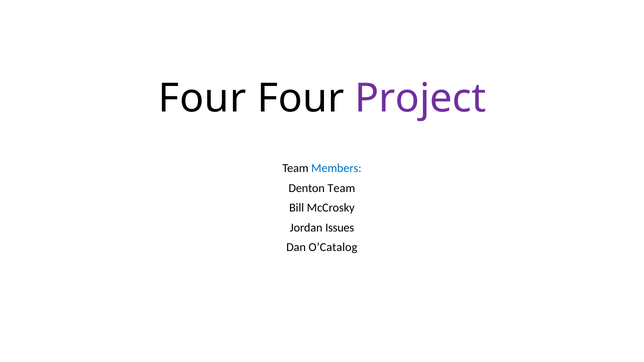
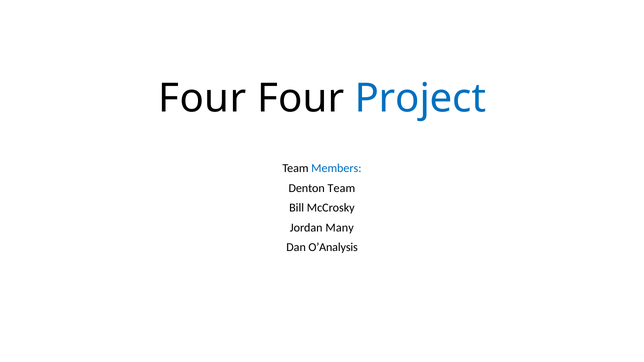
Project colour: purple -> blue
Issues: Issues -> Many
O’Catalog: O’Catalog -> O’Analysis
